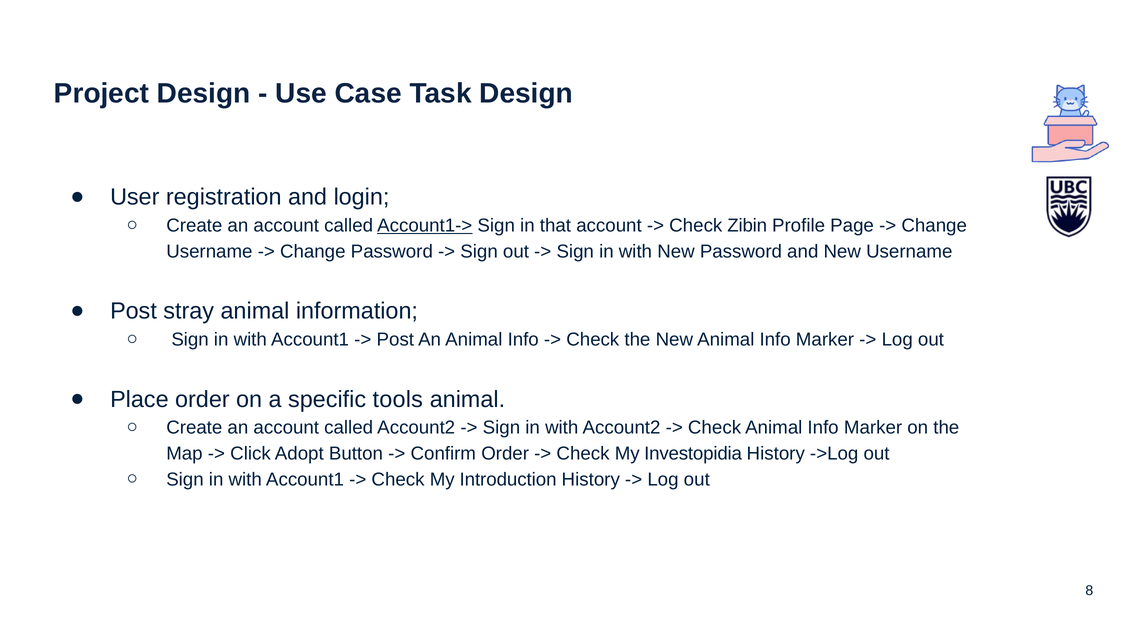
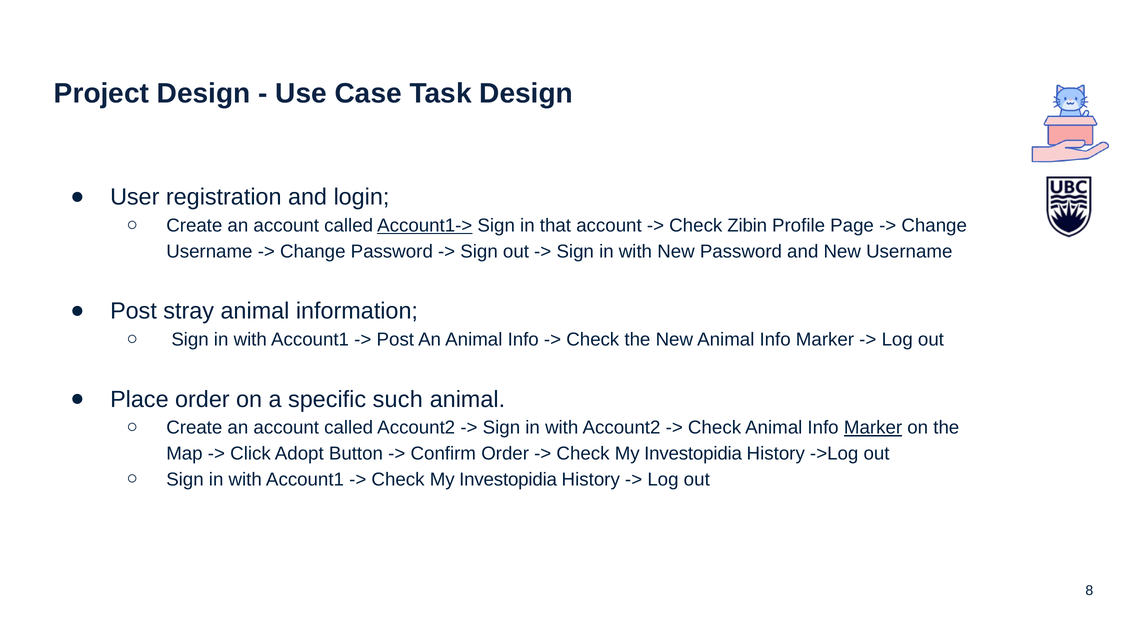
tools: tools -> such
Marker at (873, 428) underline: none -> present
Introduction at (508, 480): Introduction -> Investopidia
